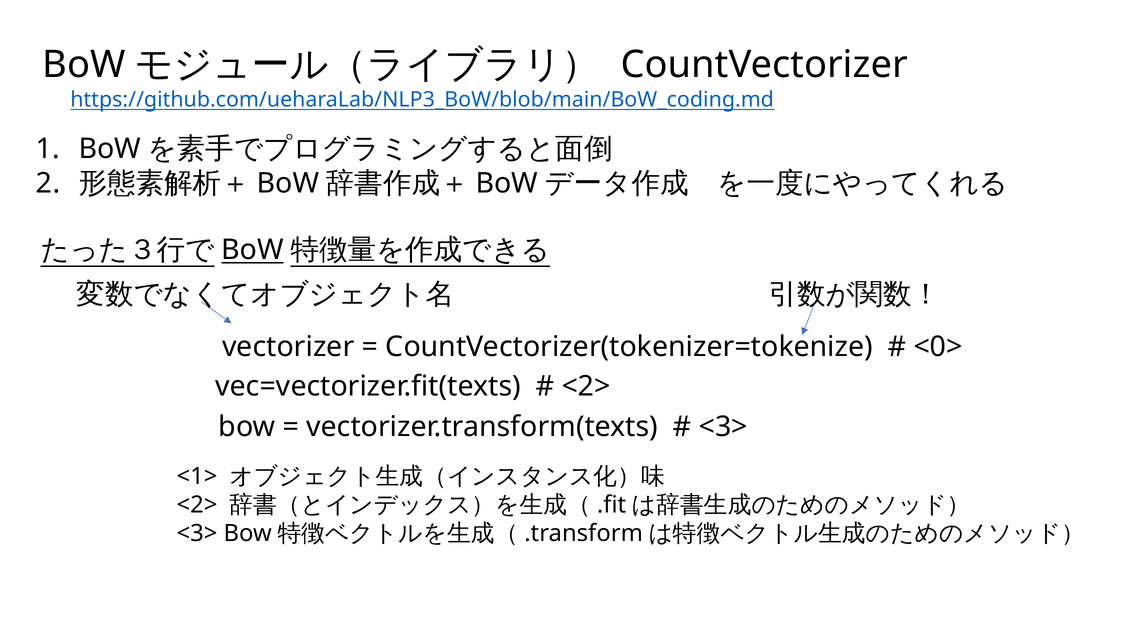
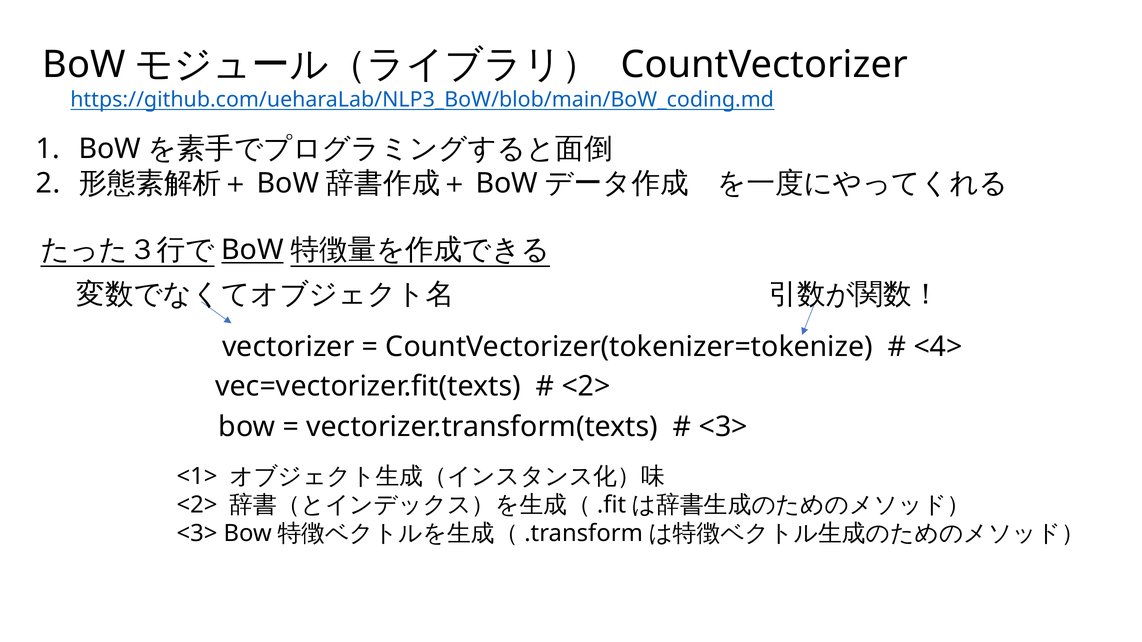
<0>: <0> -> <4>
